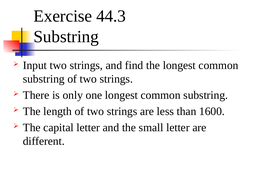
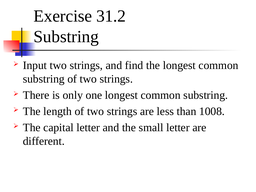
44.3: 44.3 -> 31.2
1600: 1600 -> 1008
